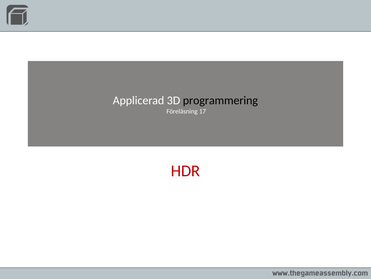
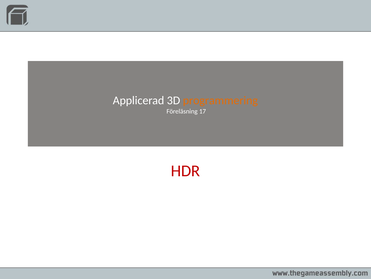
programmering colour: black -> orange
